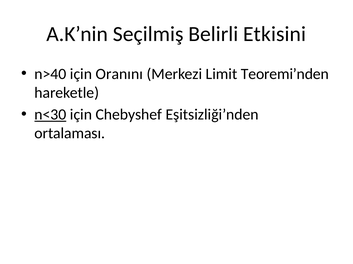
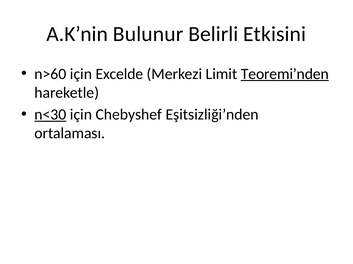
Seçilmiş: Seçilmiş -> Bulunur
n>40: n>40 -> n>60
Oranını: Oranını -> Excelde
Teoremi’nden underline: none -> present
